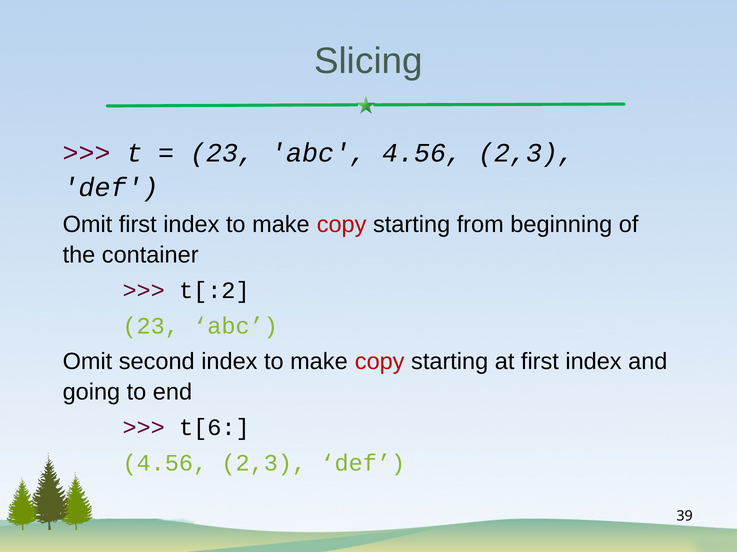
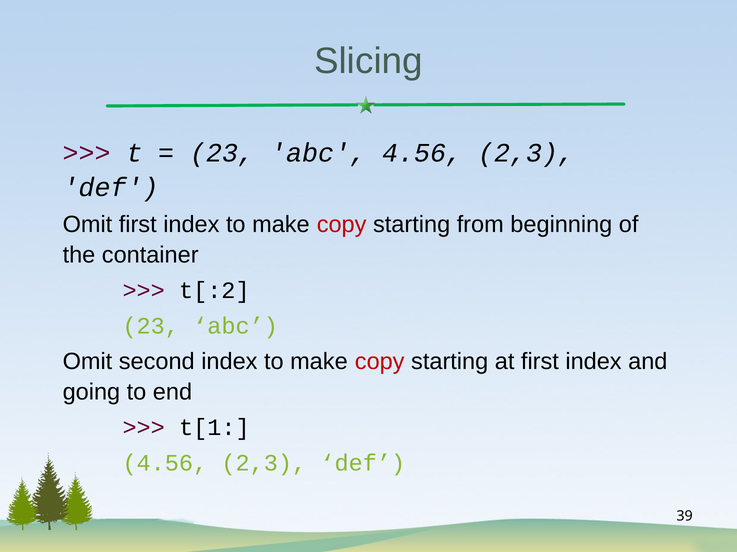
t[6: t[6 -> t[1
